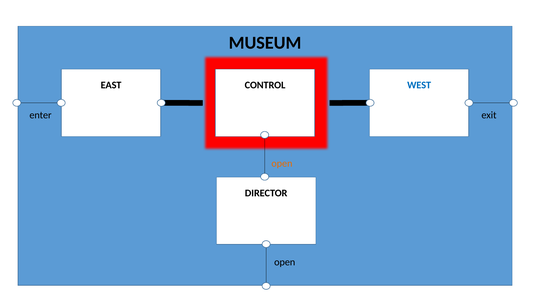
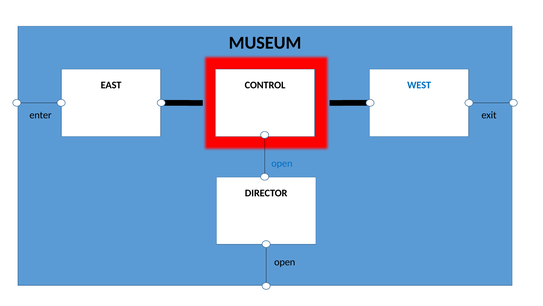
open at (282, 163) colour: orange -> blue
